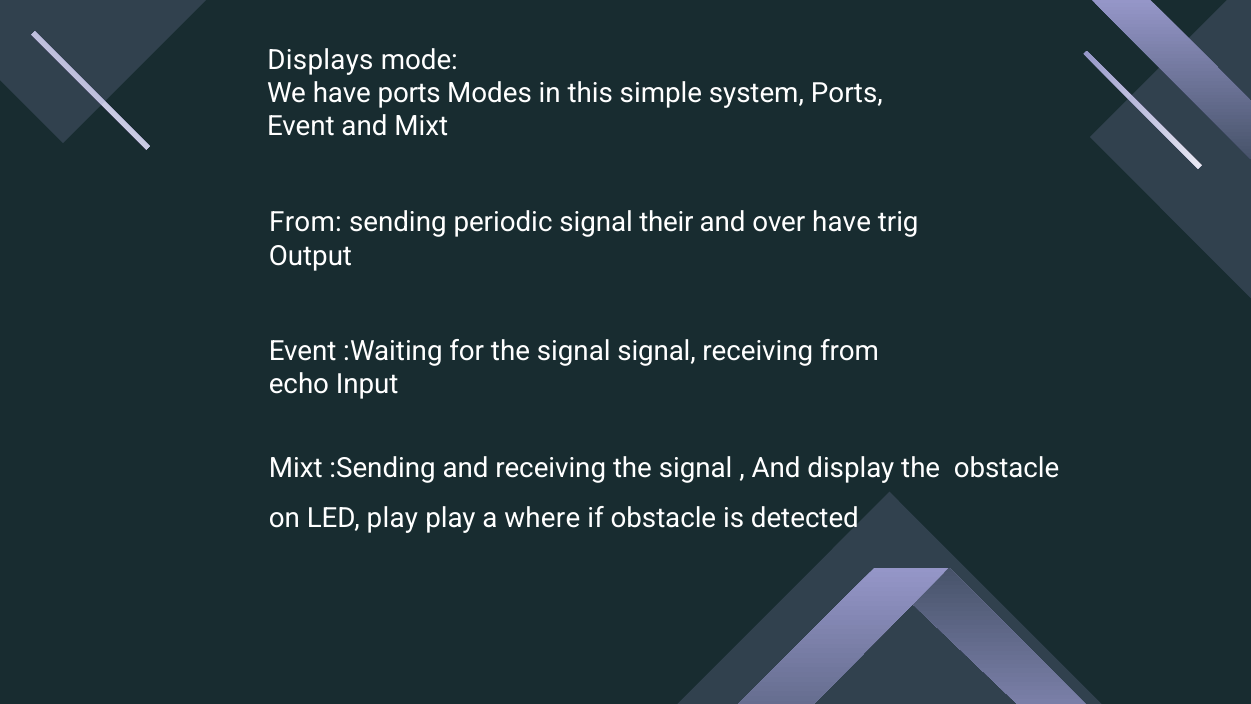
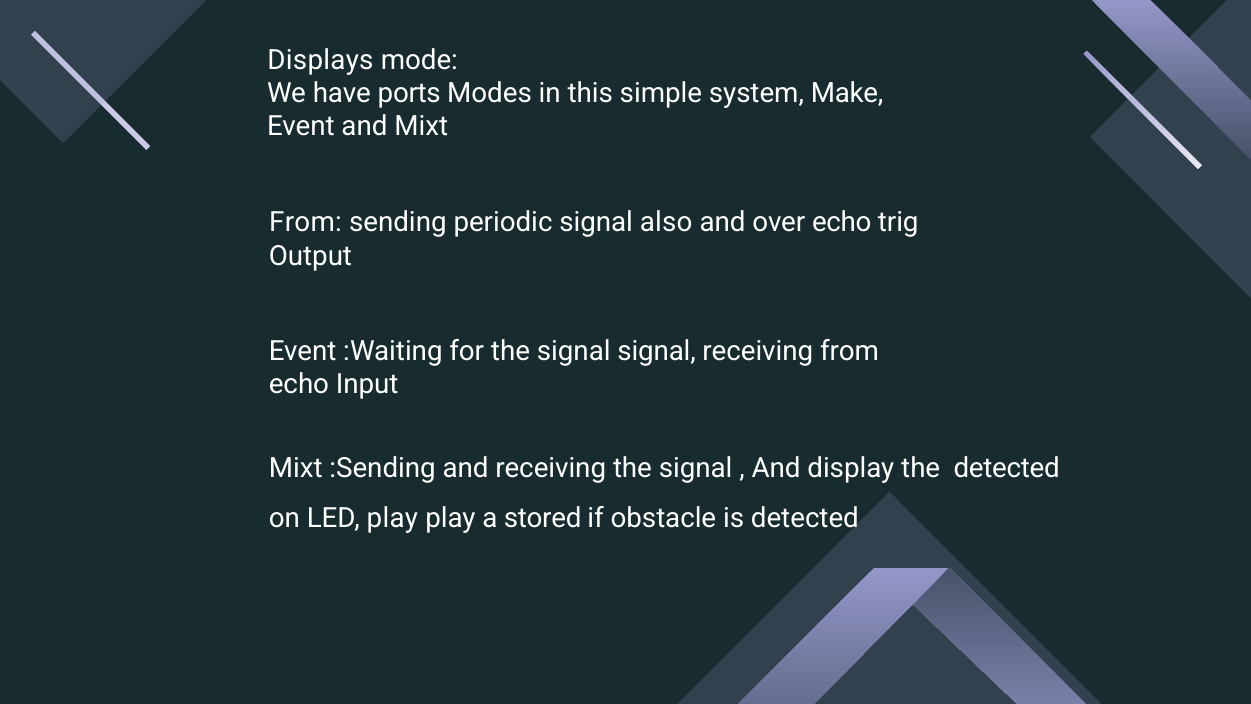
system Ports: Ports -> Make
their: their -> also
over have: have -> echo
the obstacle: obstacle -> detected
where: where -> stored
